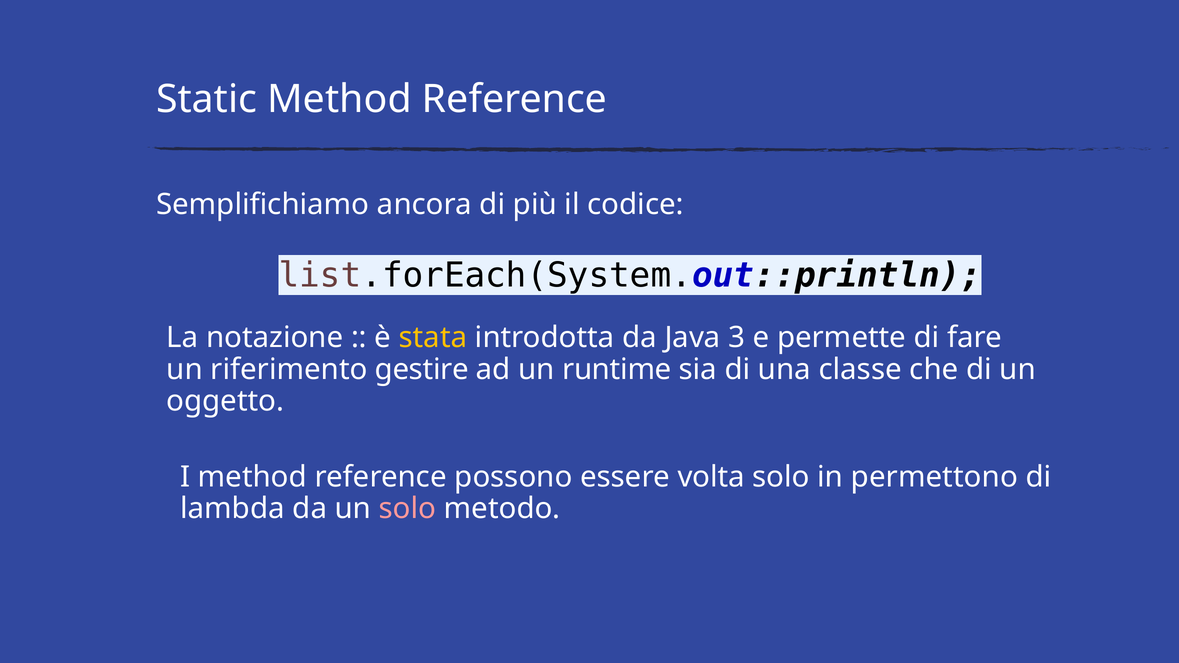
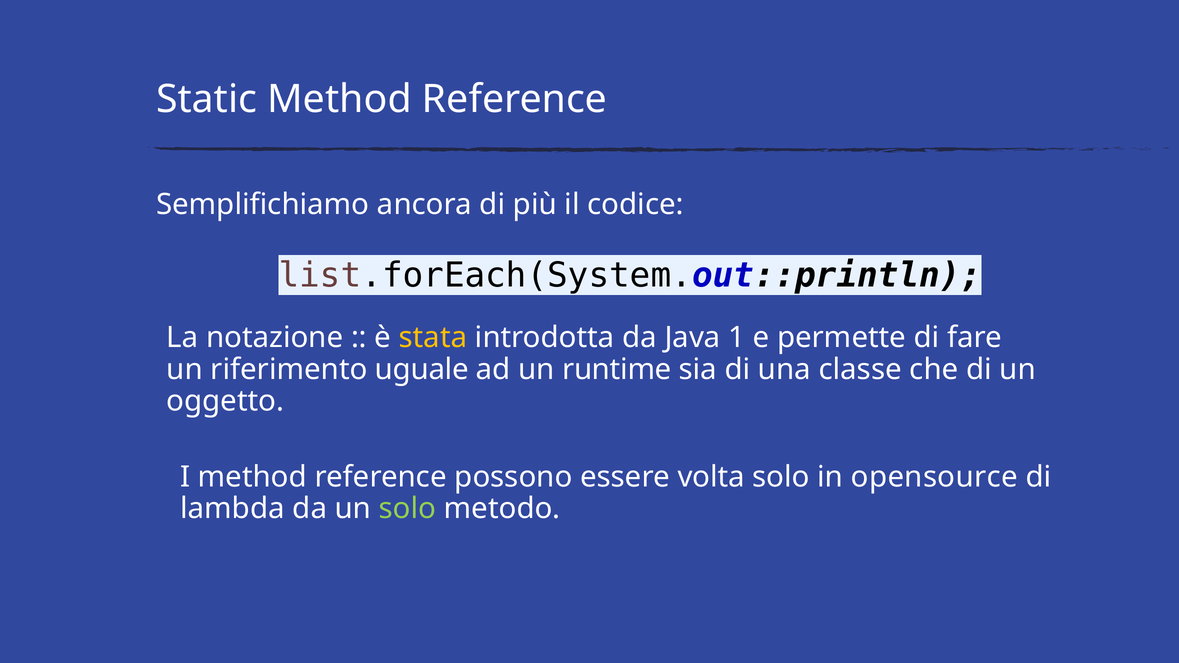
3: 3 -> 1
gestire: gestire -> uguale
permettono: permettono -> opensource
solo at (407, 509) colour: pink -> light green
